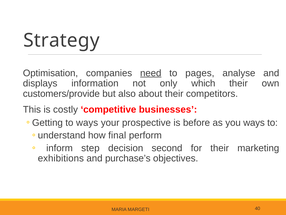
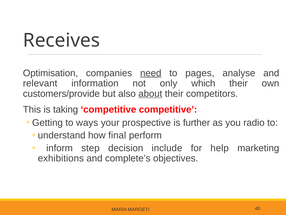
Strategy: Strategy -> Receives
displays: displays -> relevant
about underline: none -> present
costly: costly -> taking
competitive businesses: businesses -> competitive
before: before -> further
you ways: ways -> radio
second: second -> include
for their: their -> help
purchase’s: purchase’s -> complete’s
